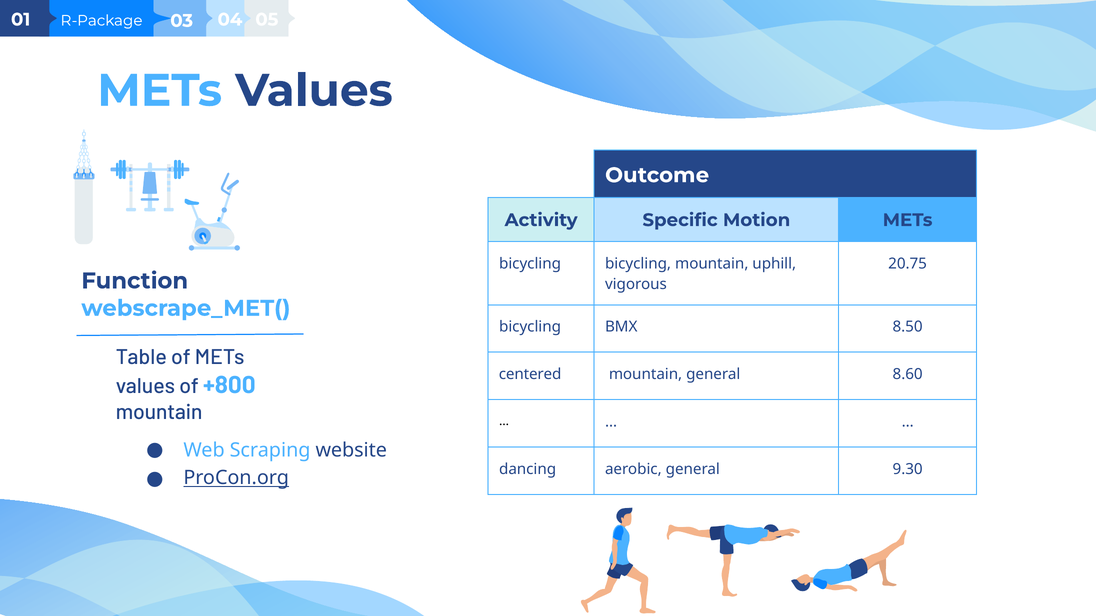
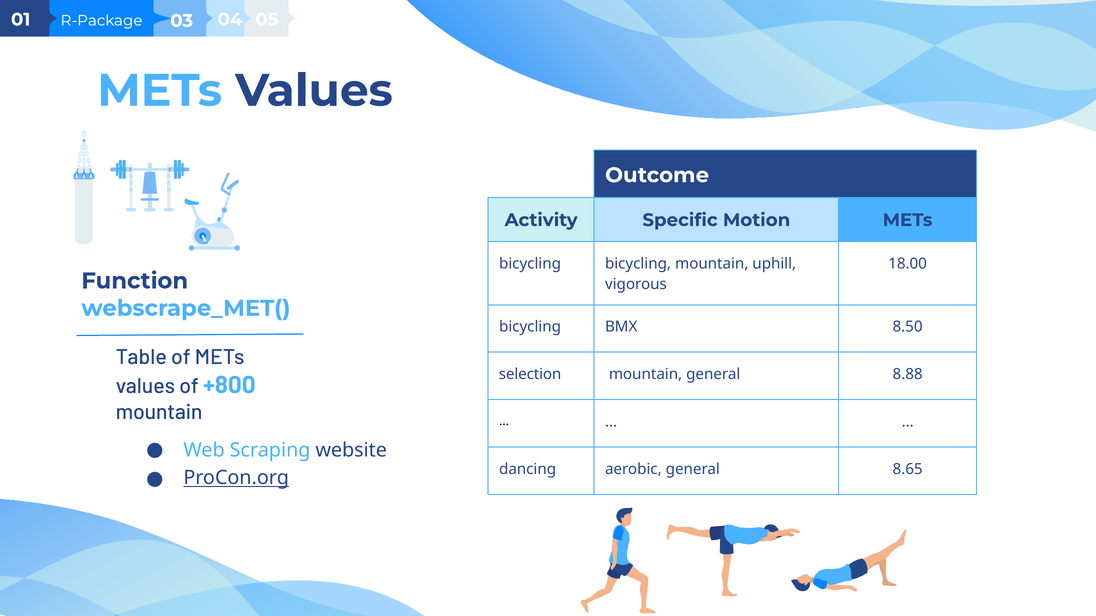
20.75: 20.75 -> 18.00
centered: centered -> selection
8.60: 8.60 -> 8.88
9.30: 9.30 -> 8.65
